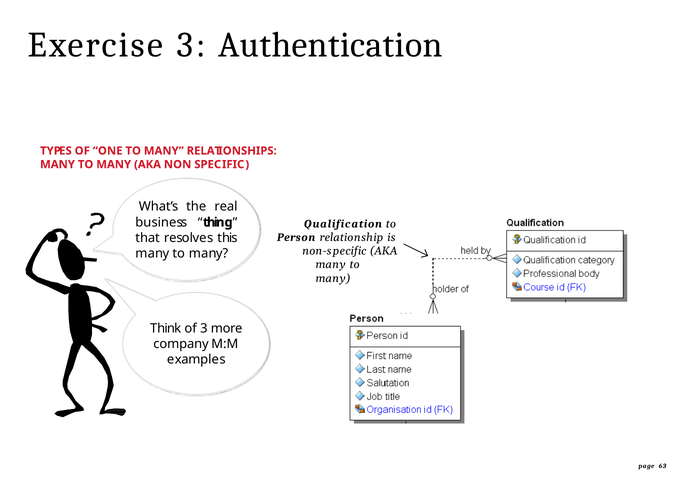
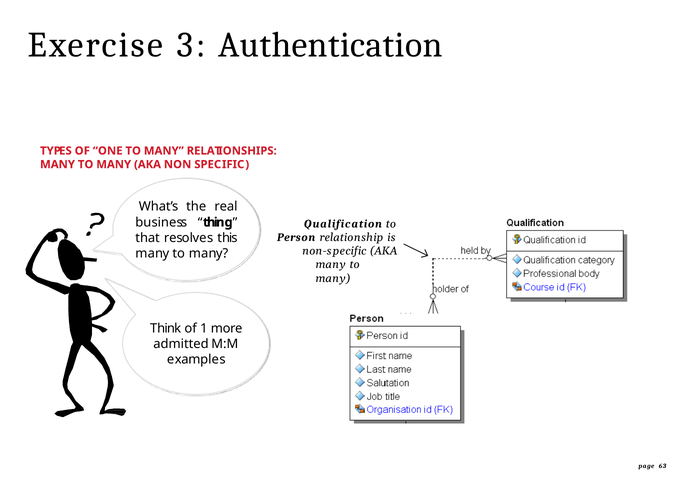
of 3: 3 -> 1
company: company -> admitted
